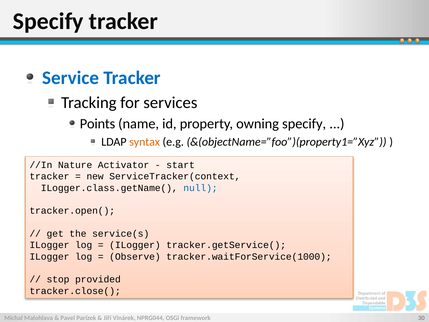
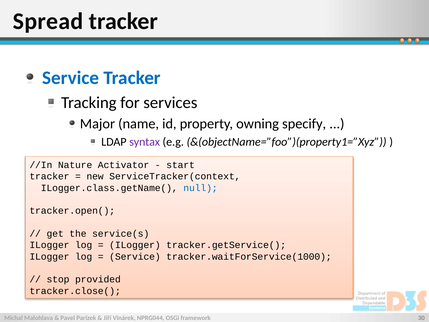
Specify at (48, 21): Specify -> Spread
Points: Points -> Major
syntax colour: orange -> purple
Observe at (135, 256): Observe -> Service
